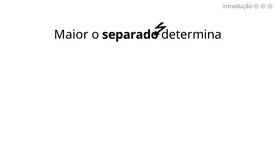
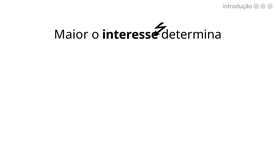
separado: separado -> interesse
